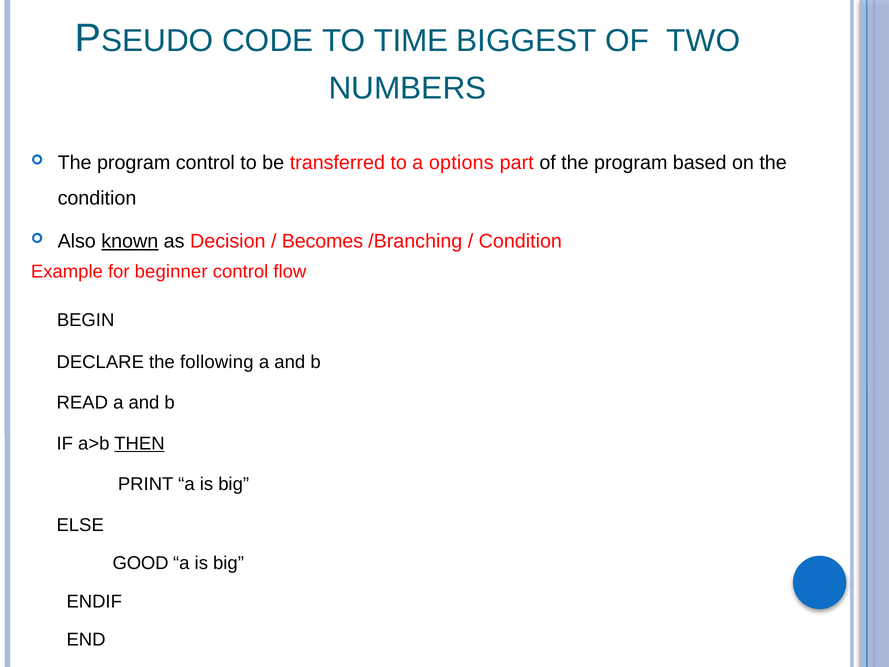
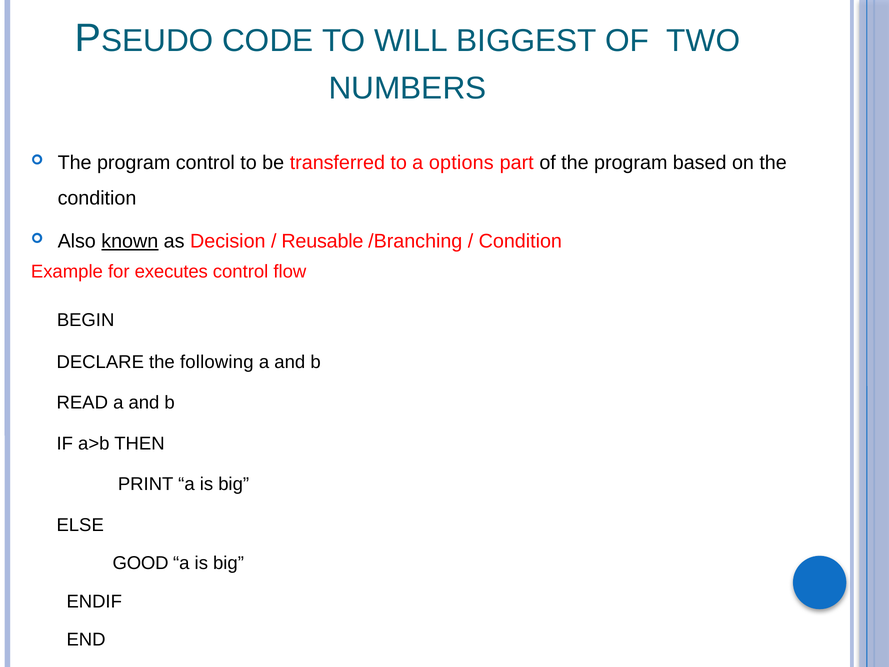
TIME: TIME -> WILL
Becomes: Becomes -> Reusable
beginner: beginner -> executes
THEN underline: present -> none
